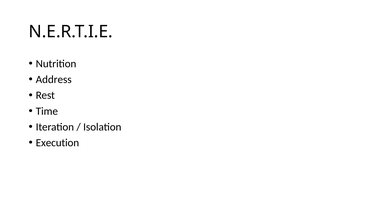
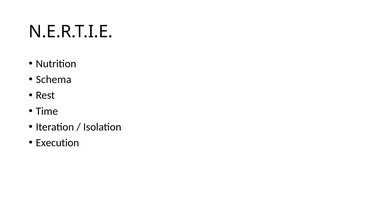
Address: Address -> Schema
